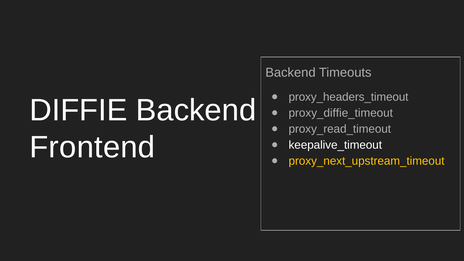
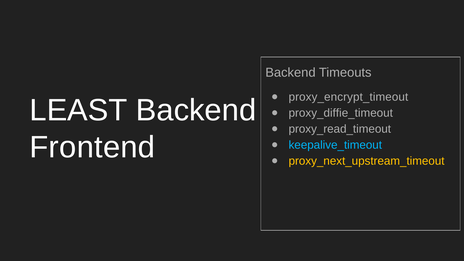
proxy_headers_timeout: proxy_headers_timeout -> proxy_encrypt_timeout
DIFFIE: DIFFIE -> LEAST
keepalive_timeout colour: white -> light blue
